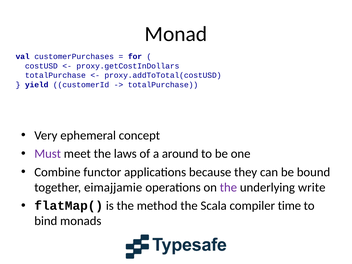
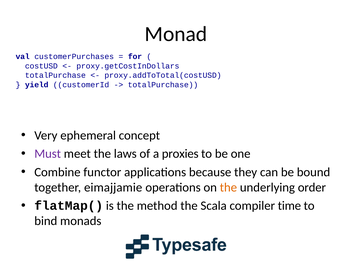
around: around -> proxies
the at (228, 187) colour: purple -> orange
write: write -> order
